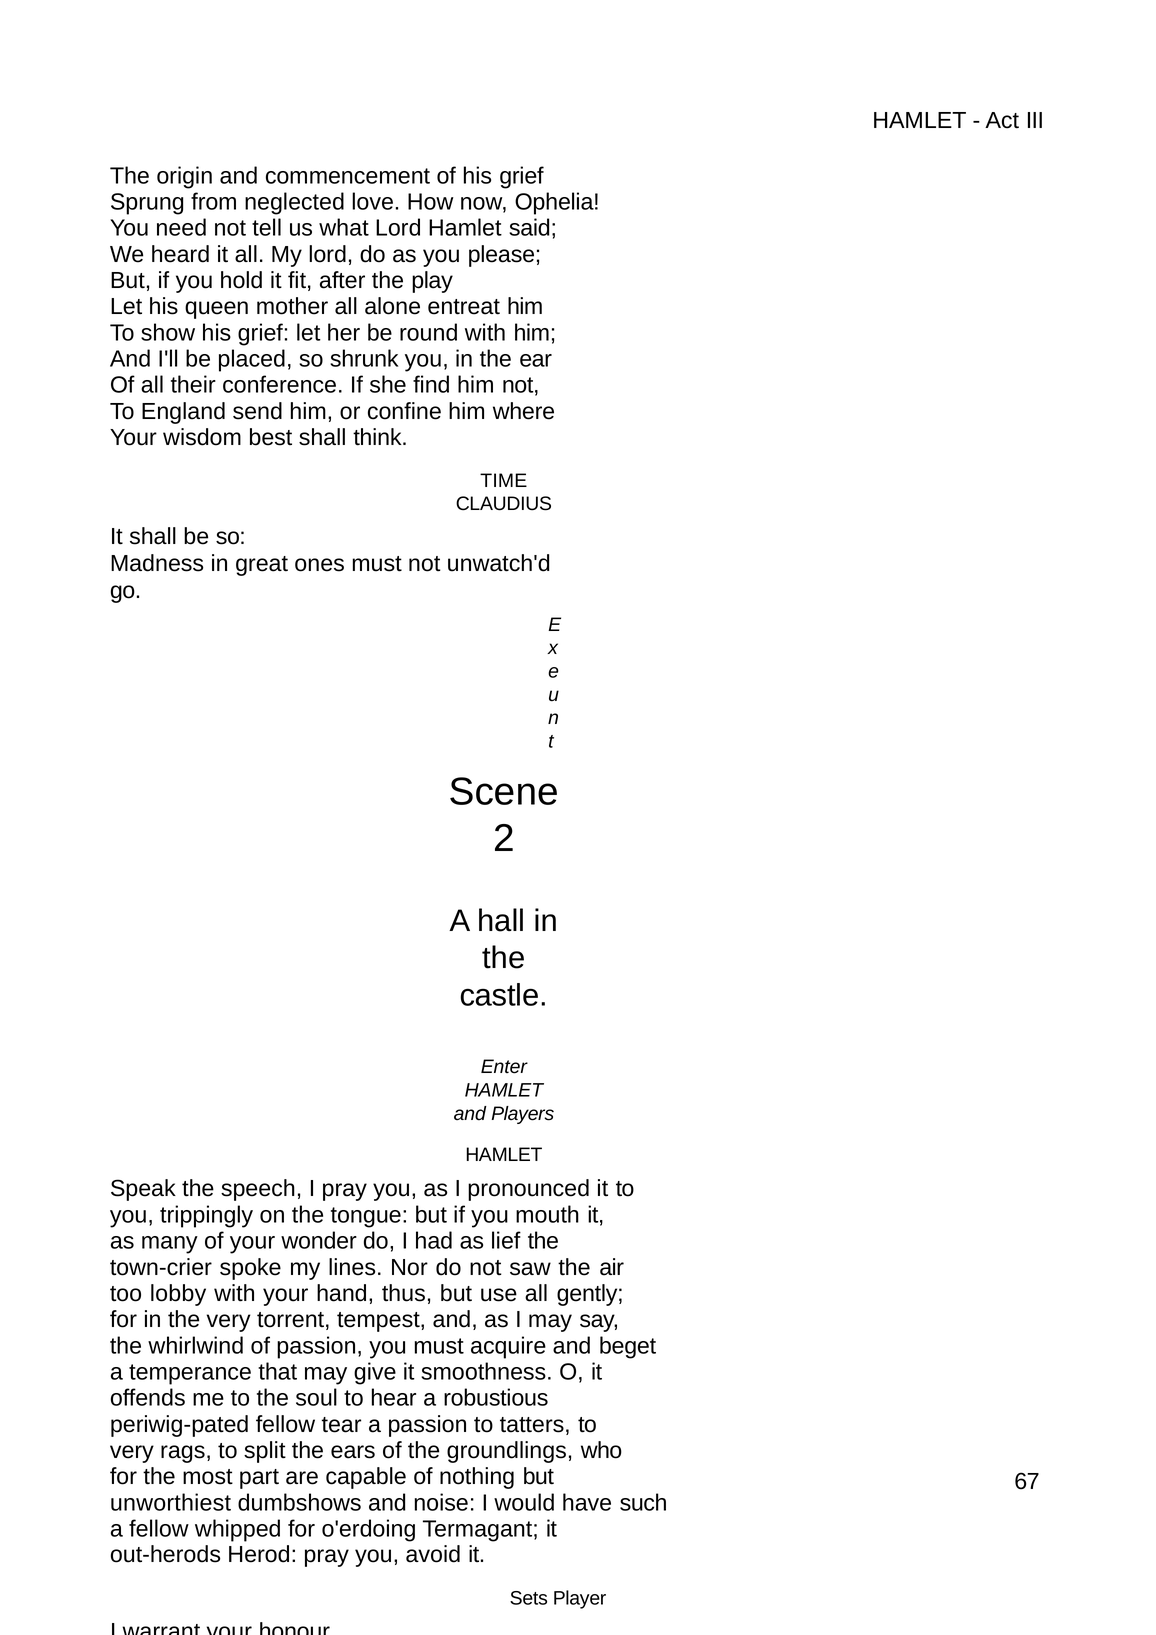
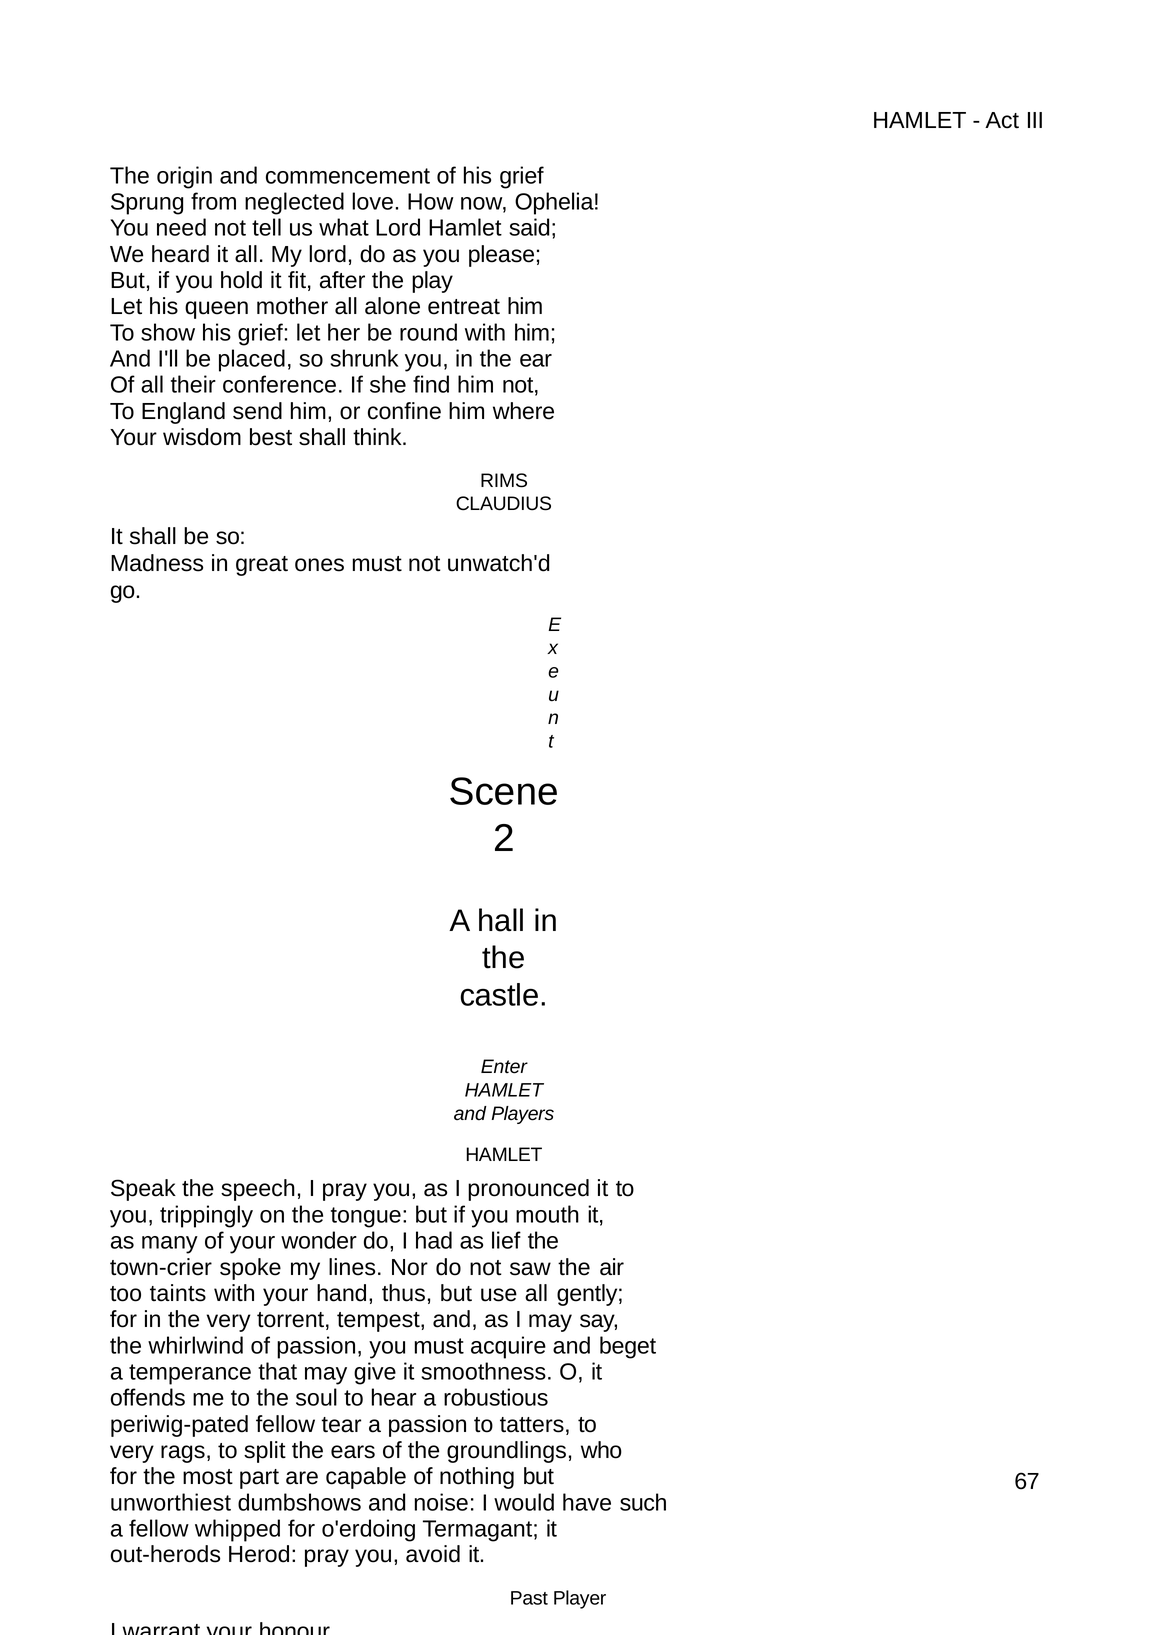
TIME: TIME -> RIMS
lobby: lobby -> taints
Sets: Sets -> Past
